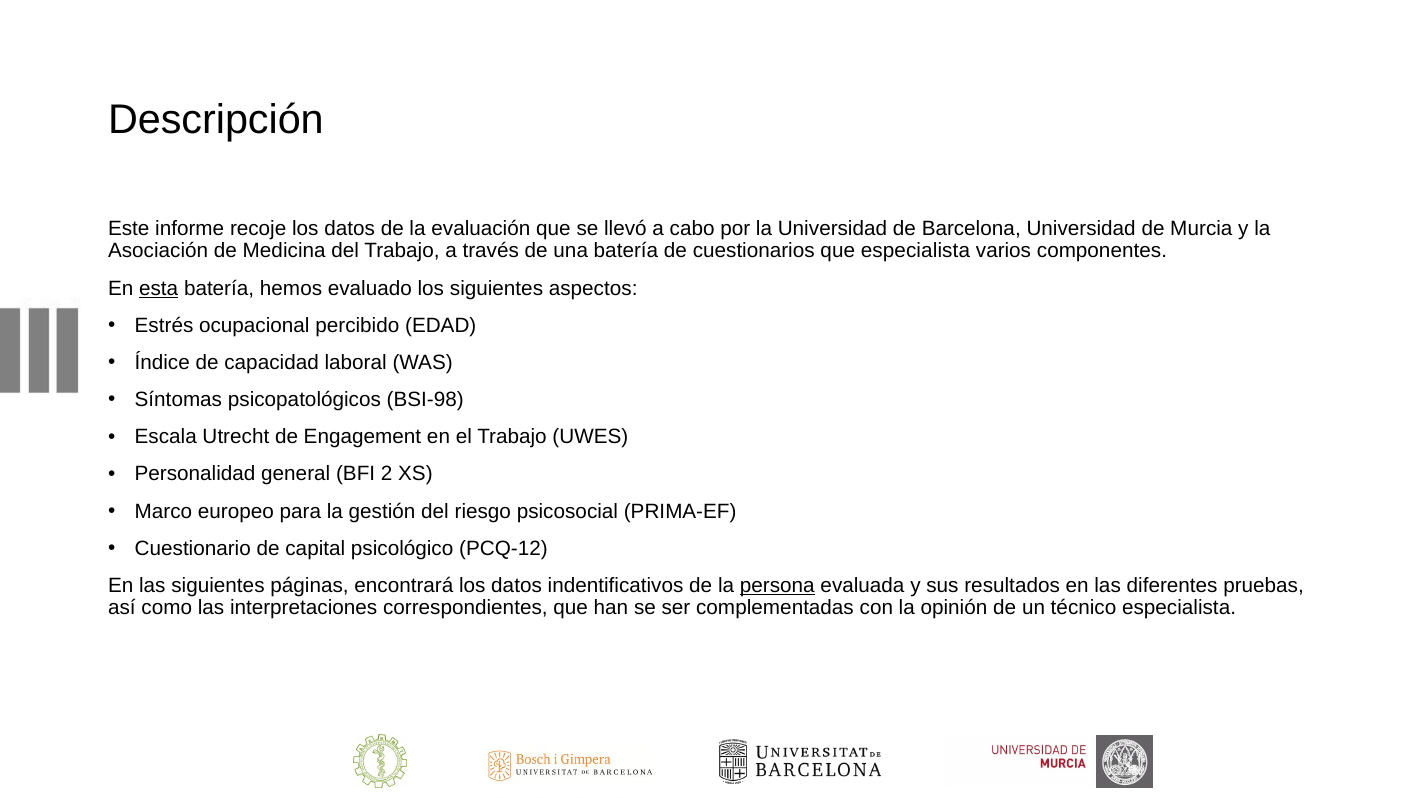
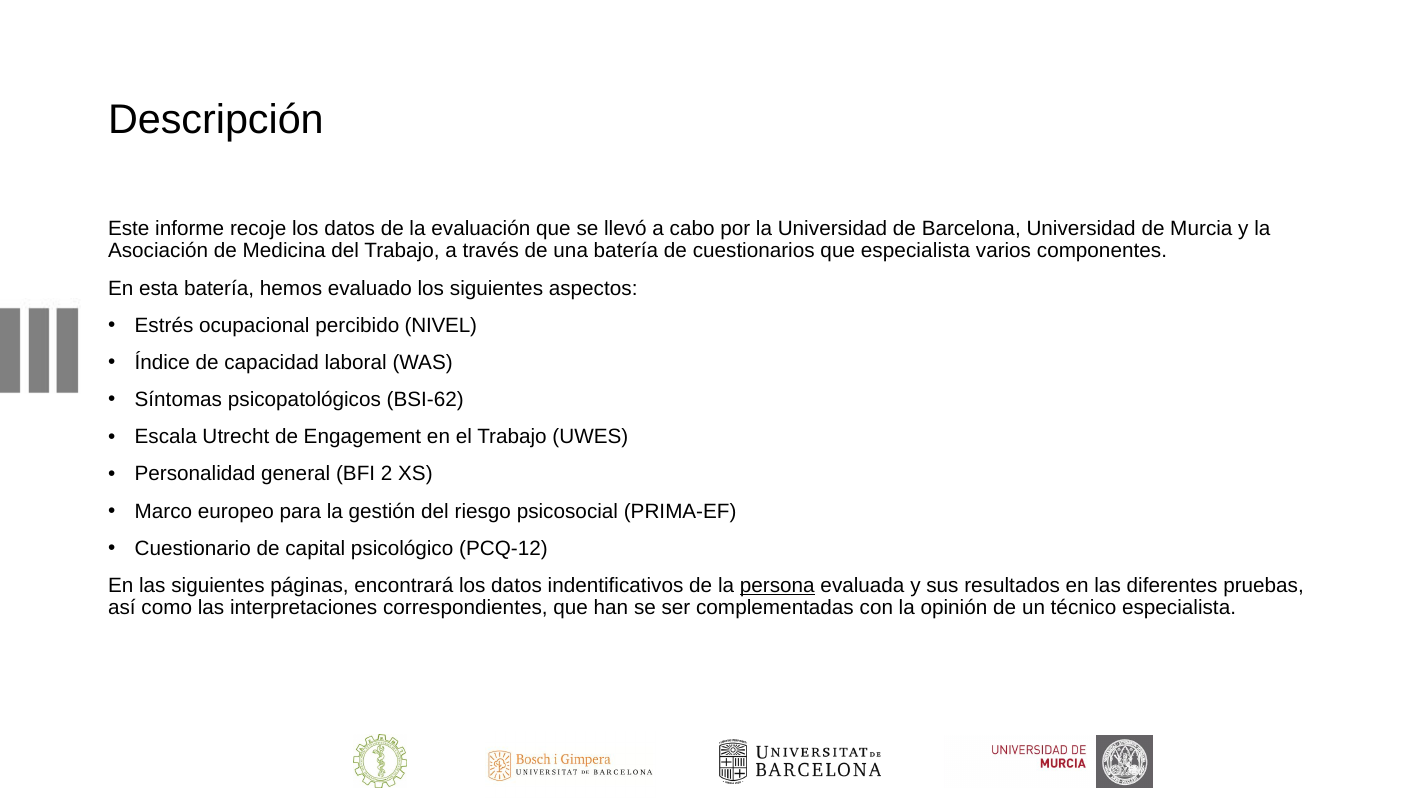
esta underline: present -> none
EDAD: EDAD -> NIVEL
BSI-98: BSI-98 -> BSI-62
